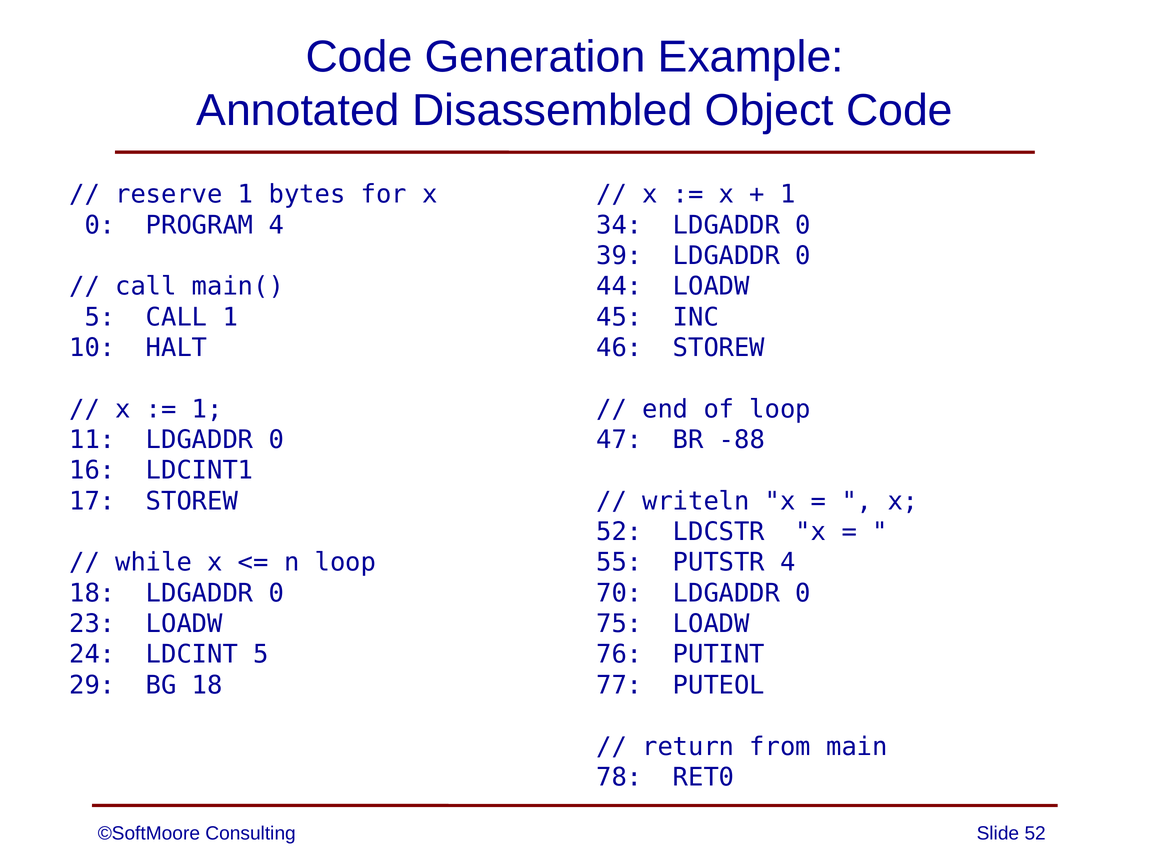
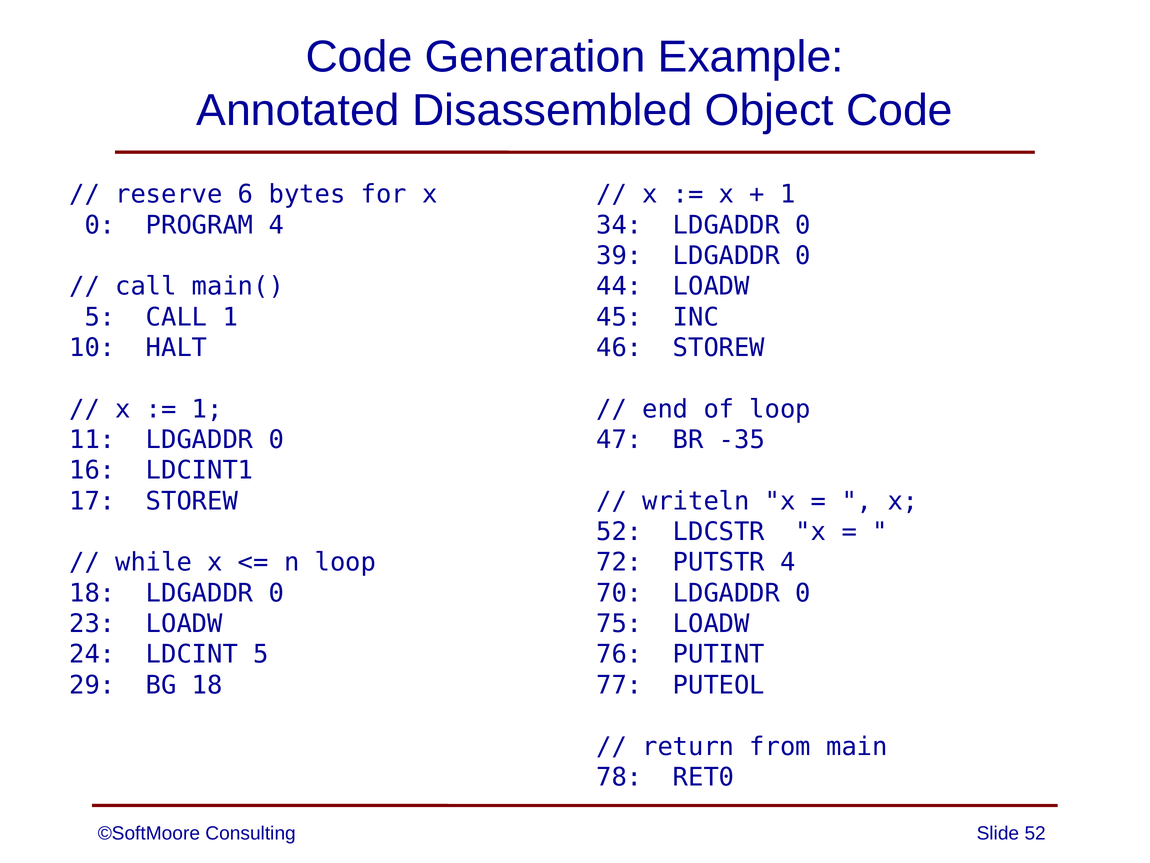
reserve 1: 1 -> 6
-88: -88 -> -35
55: 55 -> 72
